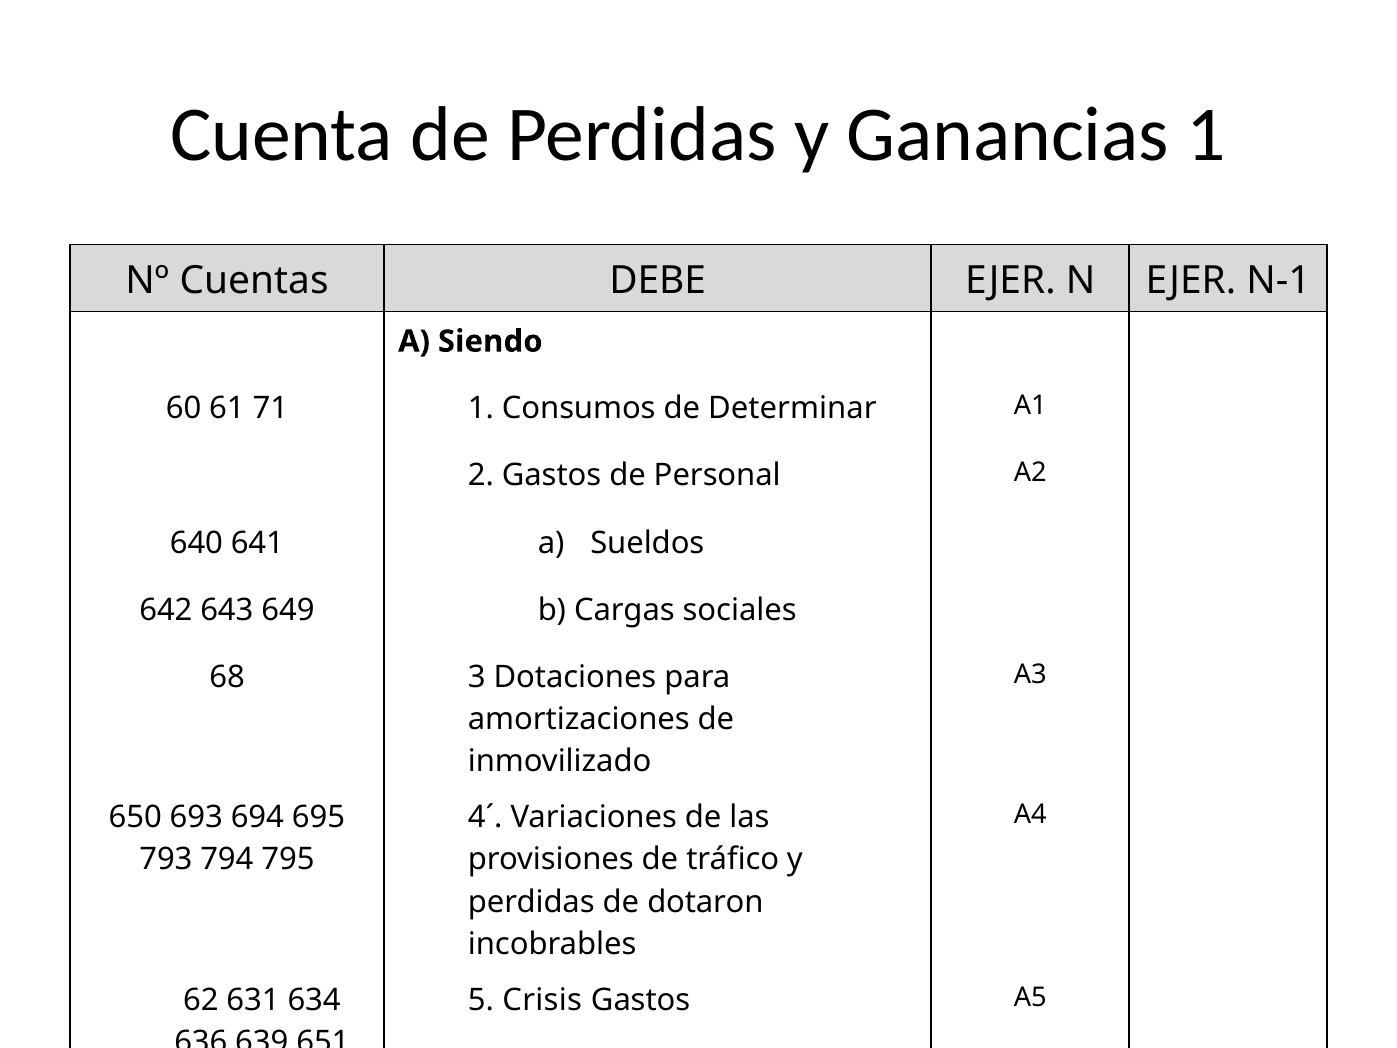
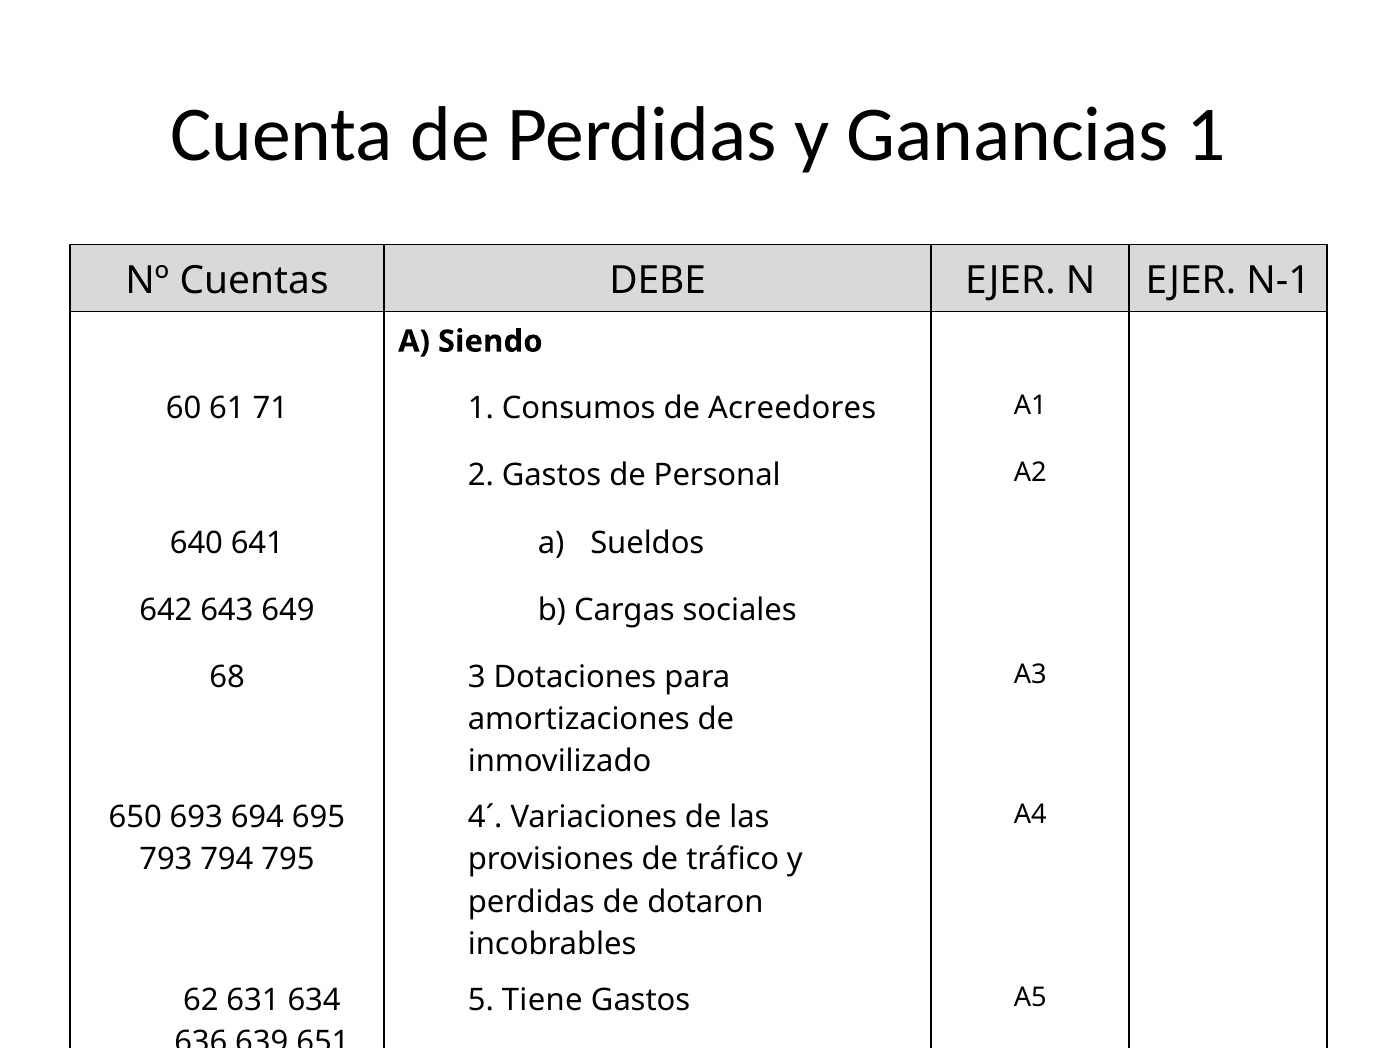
Determinar: Determinar -> Acreedores
Crisis: Crisis -> Tiene
